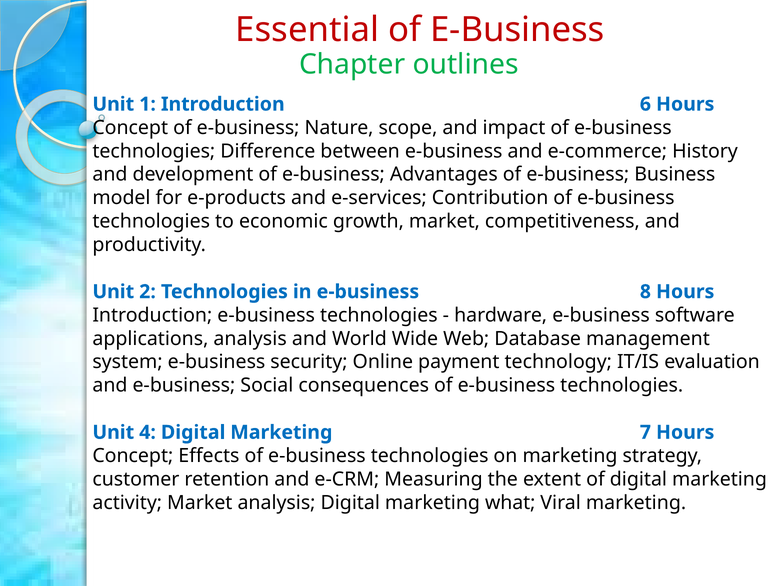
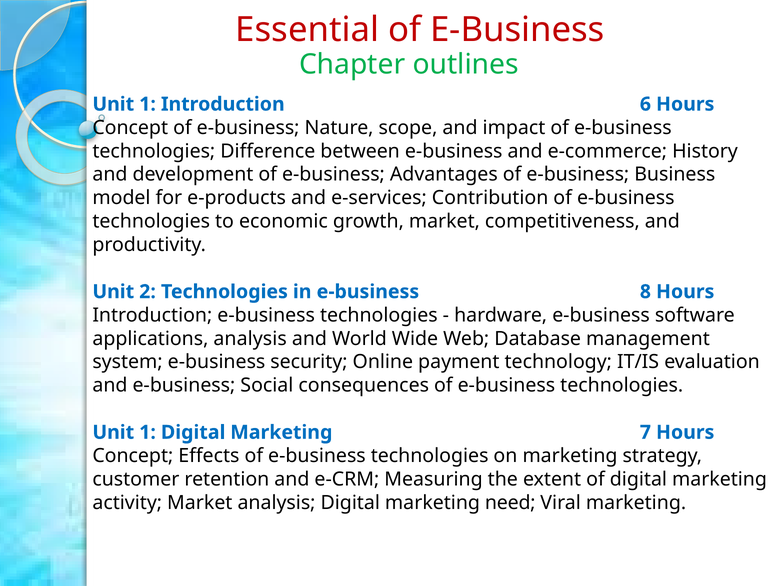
4 at (148, 433): 4 -> 1
what: what -> need
